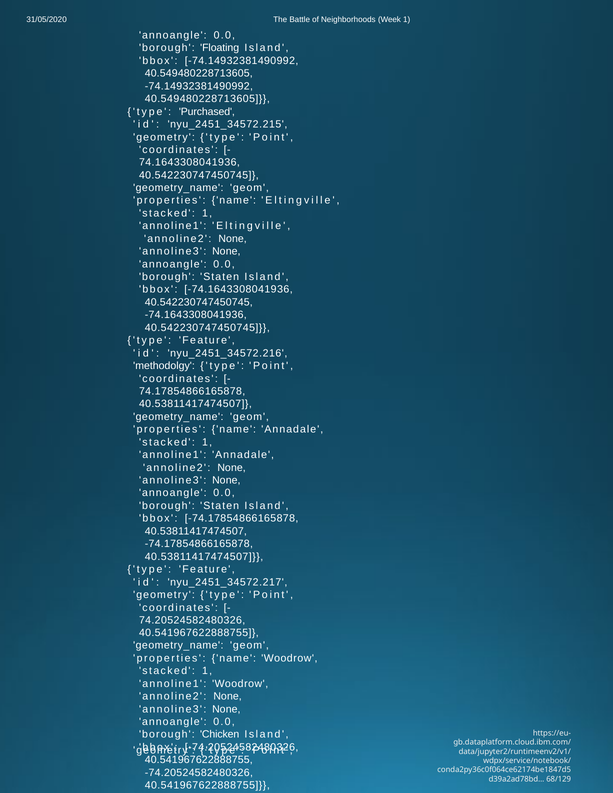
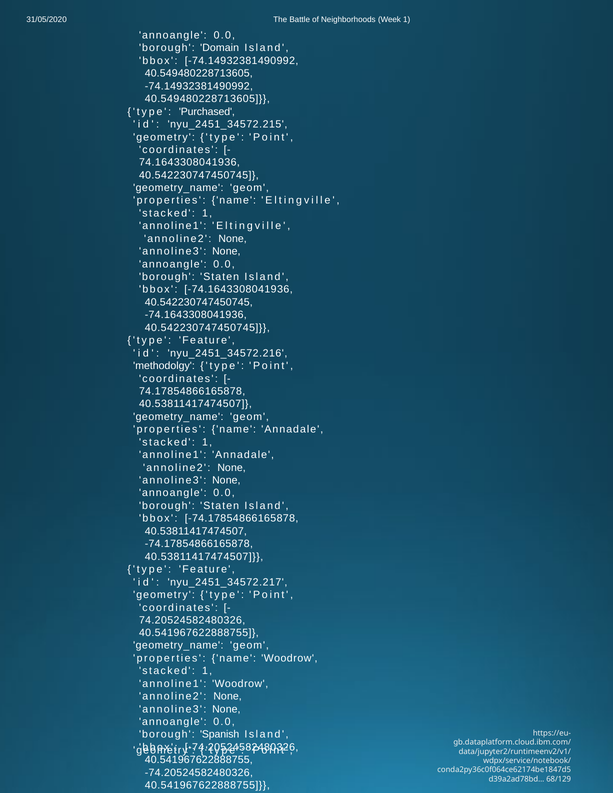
Floating: Floating -> Domain
Chicken: Chicken -> Spanish
